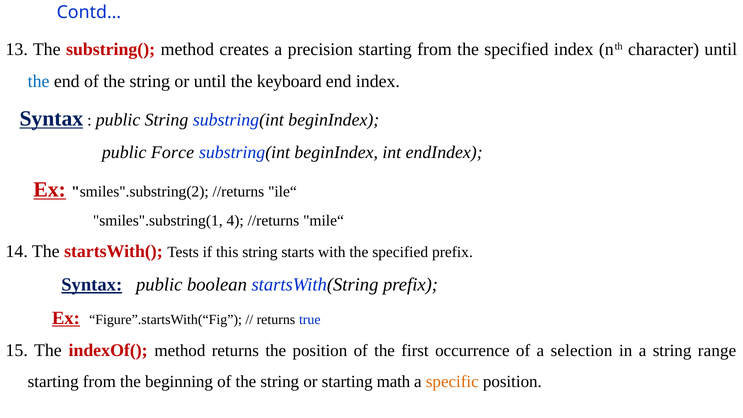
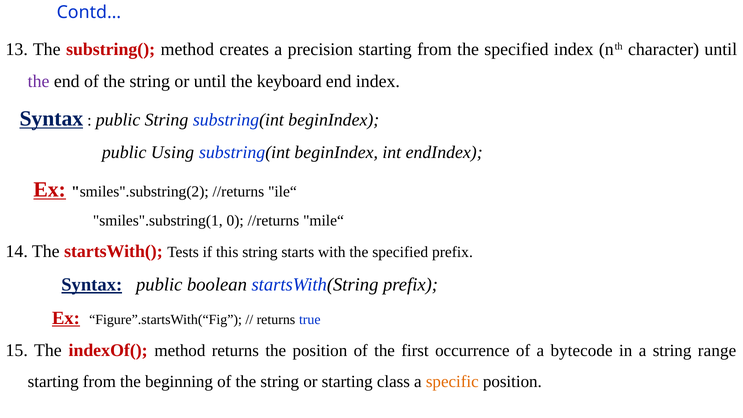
the at (39, 81) colour: blue -> purple
Force: Force -> Using
4: 4 -> 0
selection: selection -> bytecode
math: math -> class
